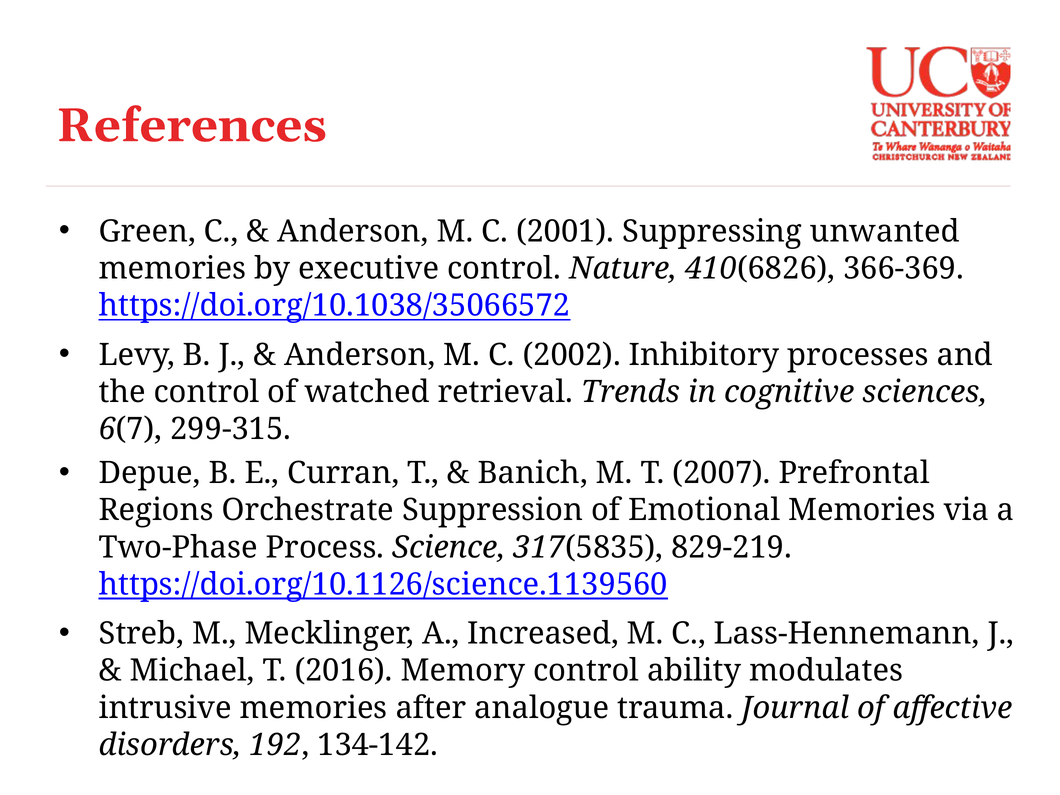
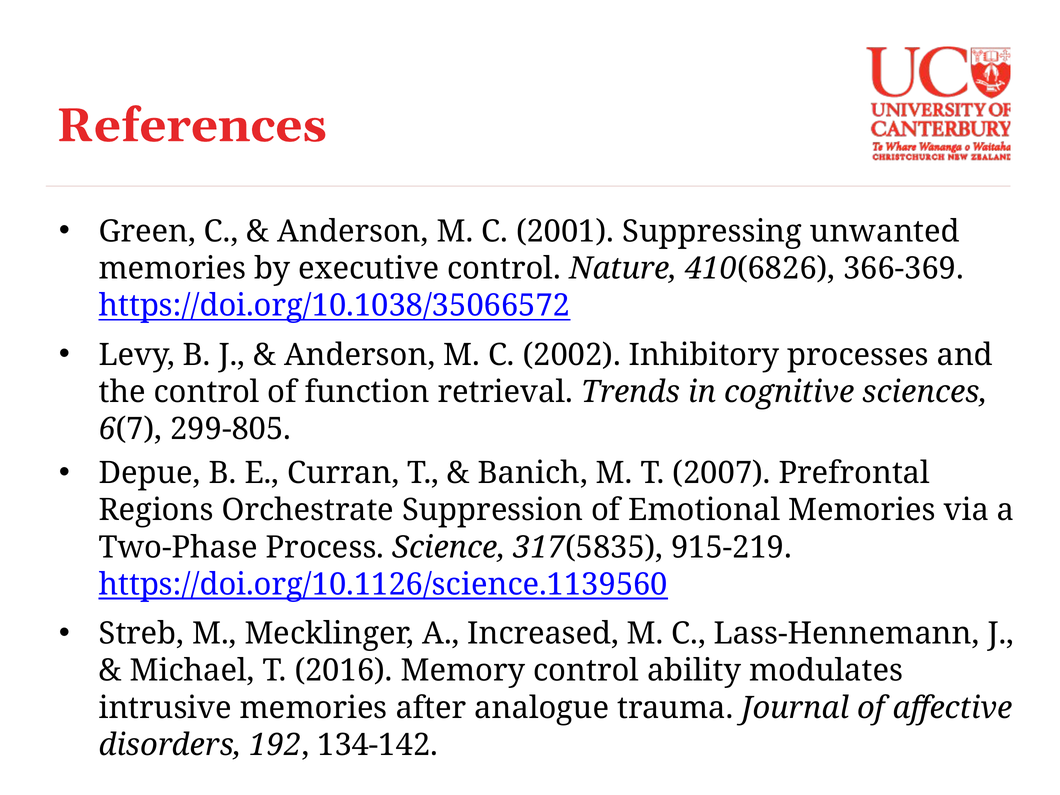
watched: watched -> function
299-315: 299-315 -> 299-805
829-219: 829-219 -> 915-219
